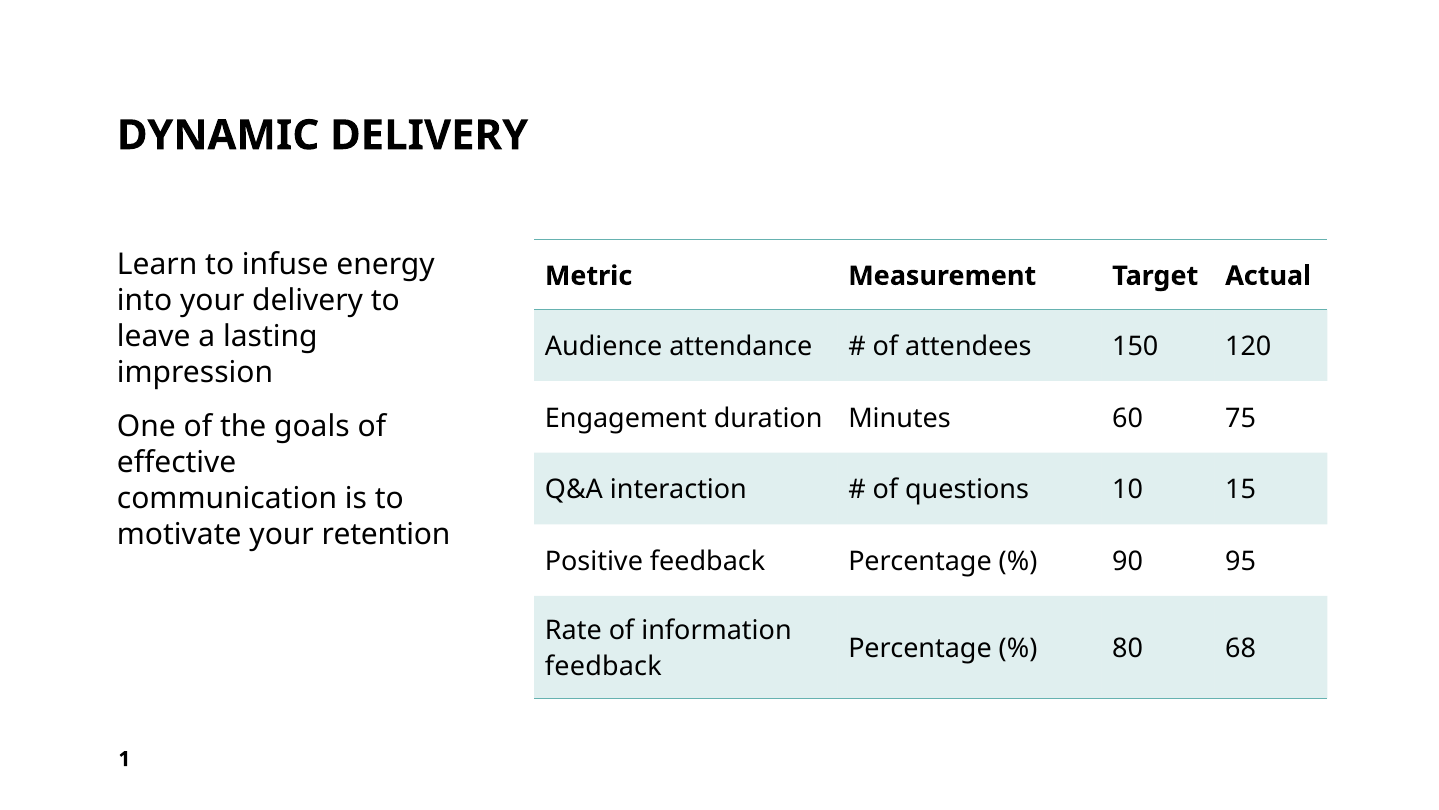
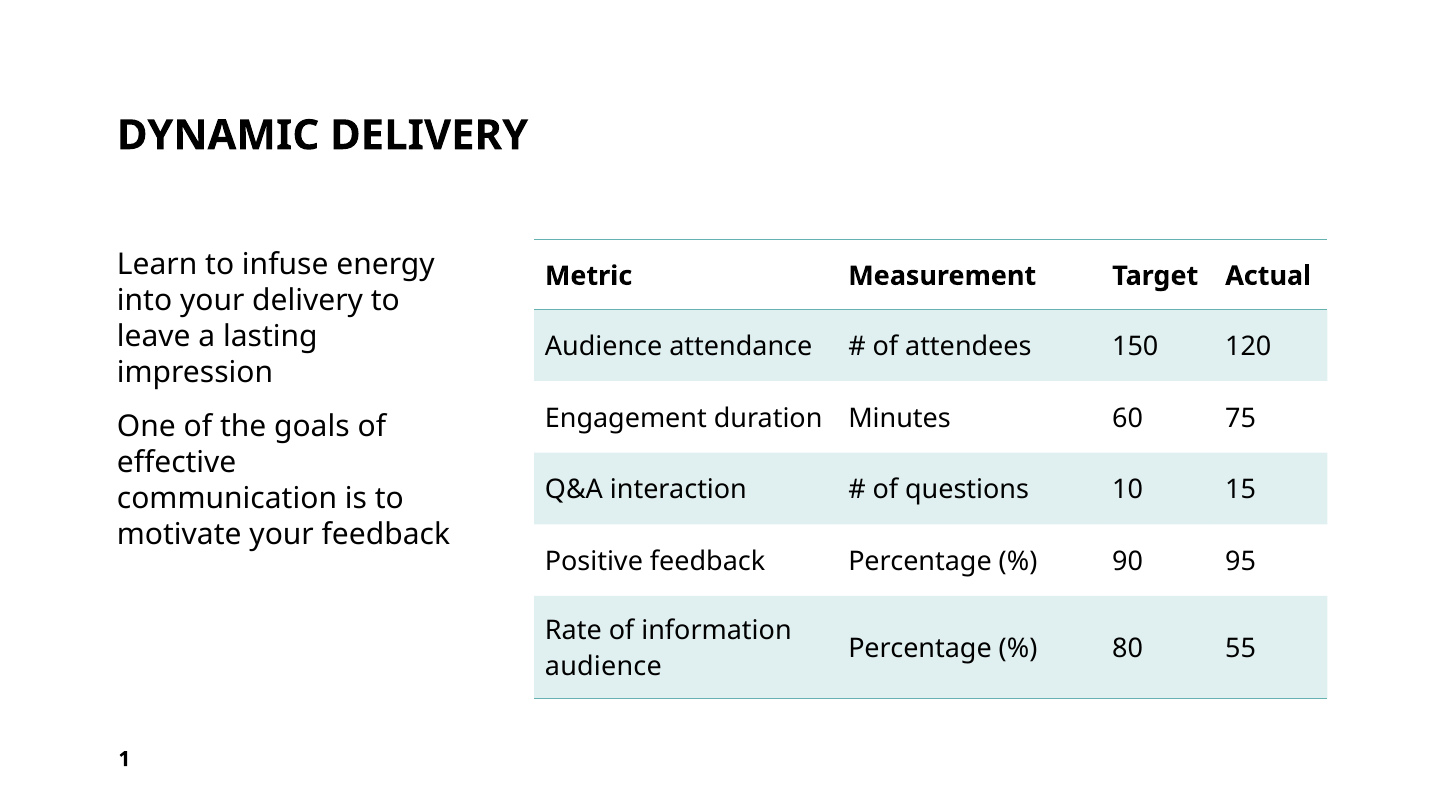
your retention: retention -> feedback
68: 68 -> 55
feedback at (603, 667): feedback -> audience
